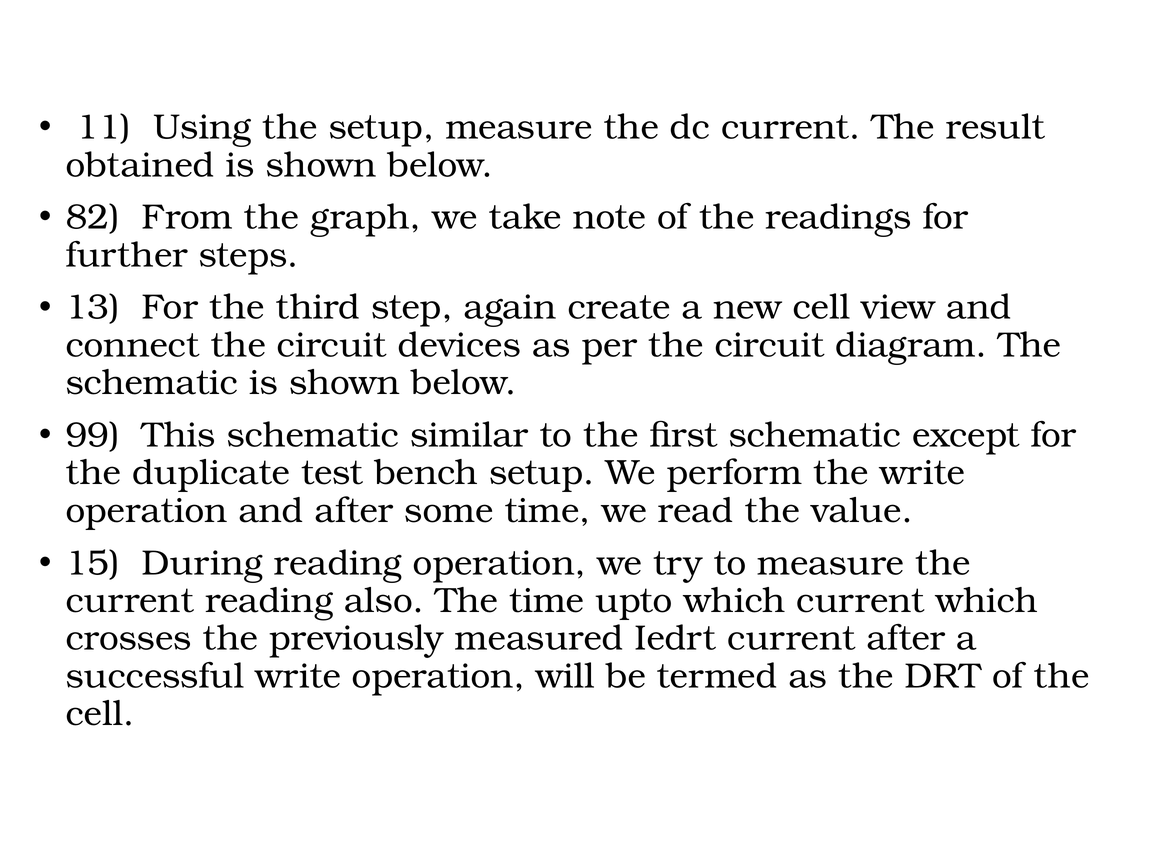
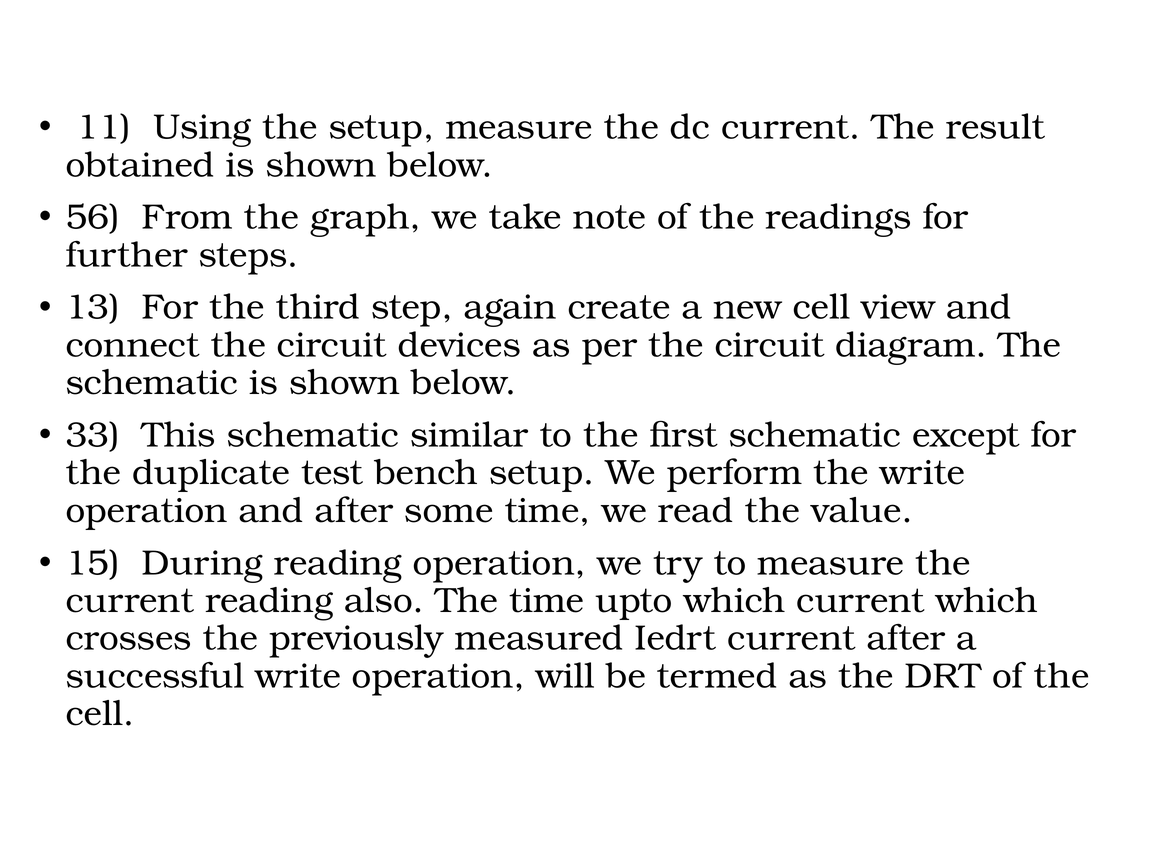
82: 82 -> 56
99: 99 -> 33
